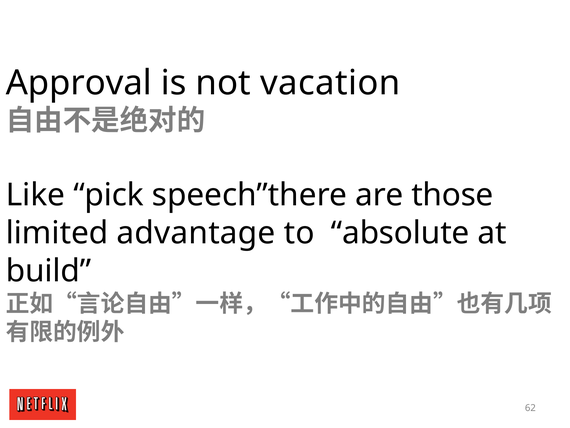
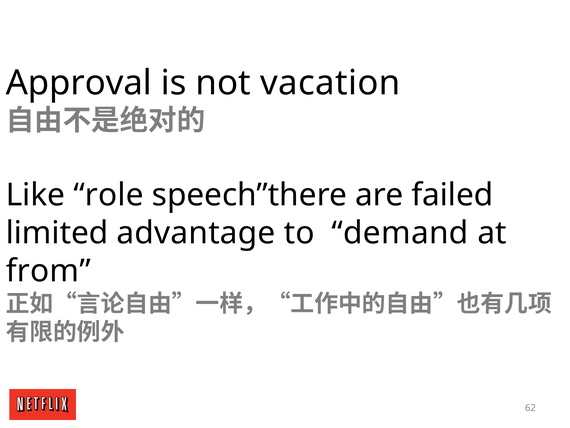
pick: pick -> role
those: those -> failed
absolute: absolute -> demand
build: build -> from
